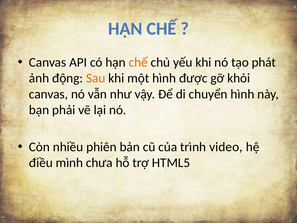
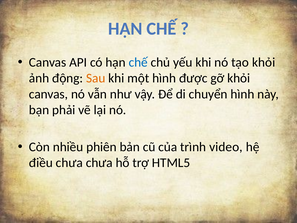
chế at (138, 62) colour: orange -> blue
tạo phát: phát -> khỏi
điều mình: mình -> chưa
